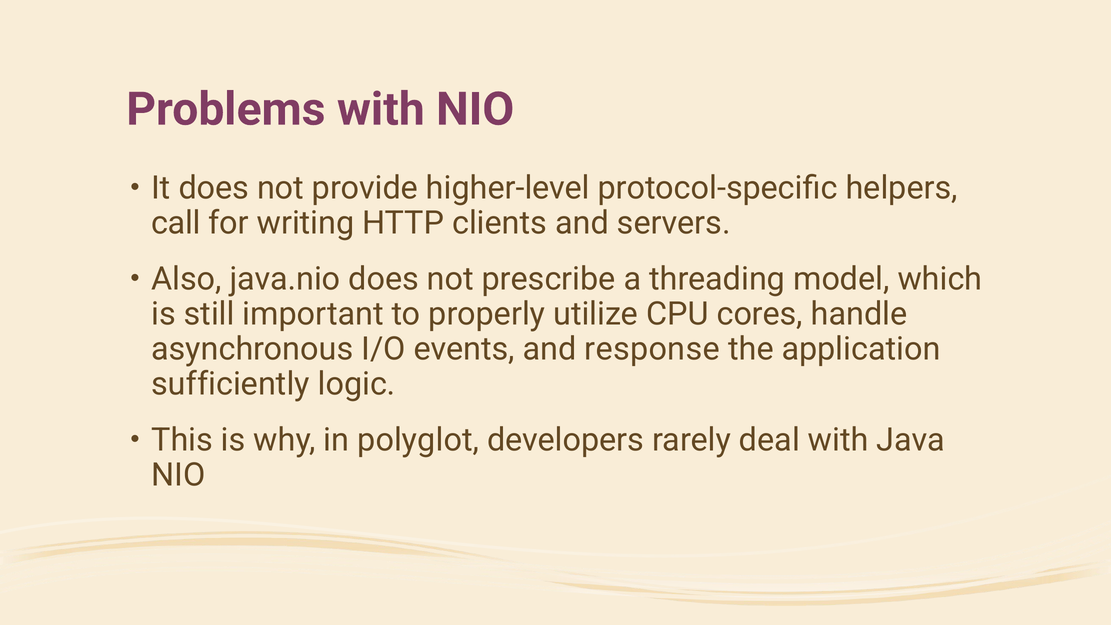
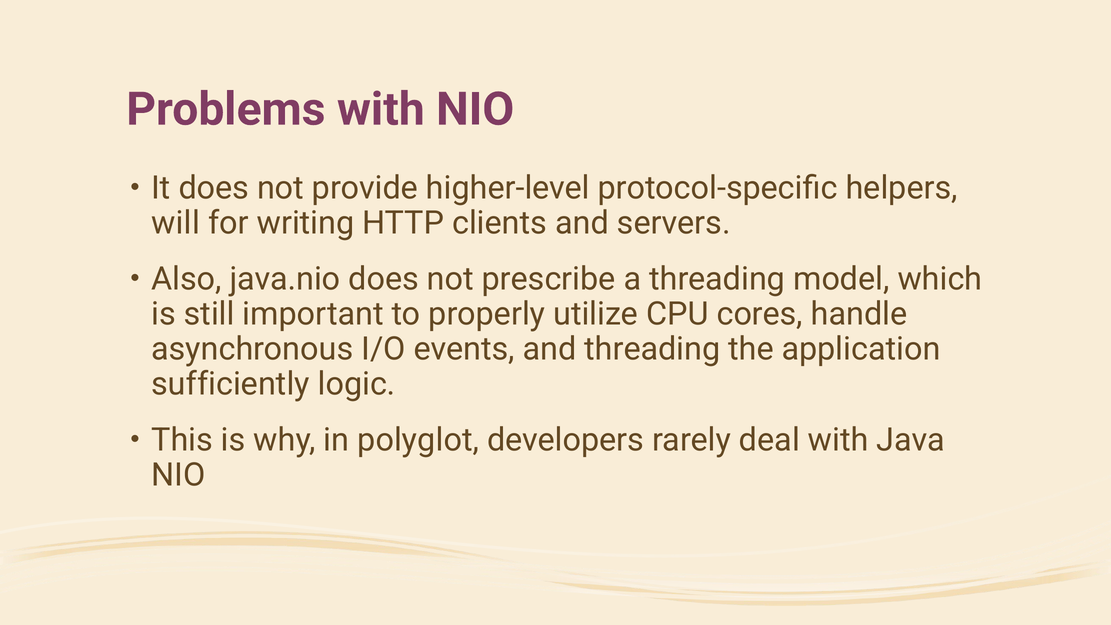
call: call -> will
and response: response -> threading
